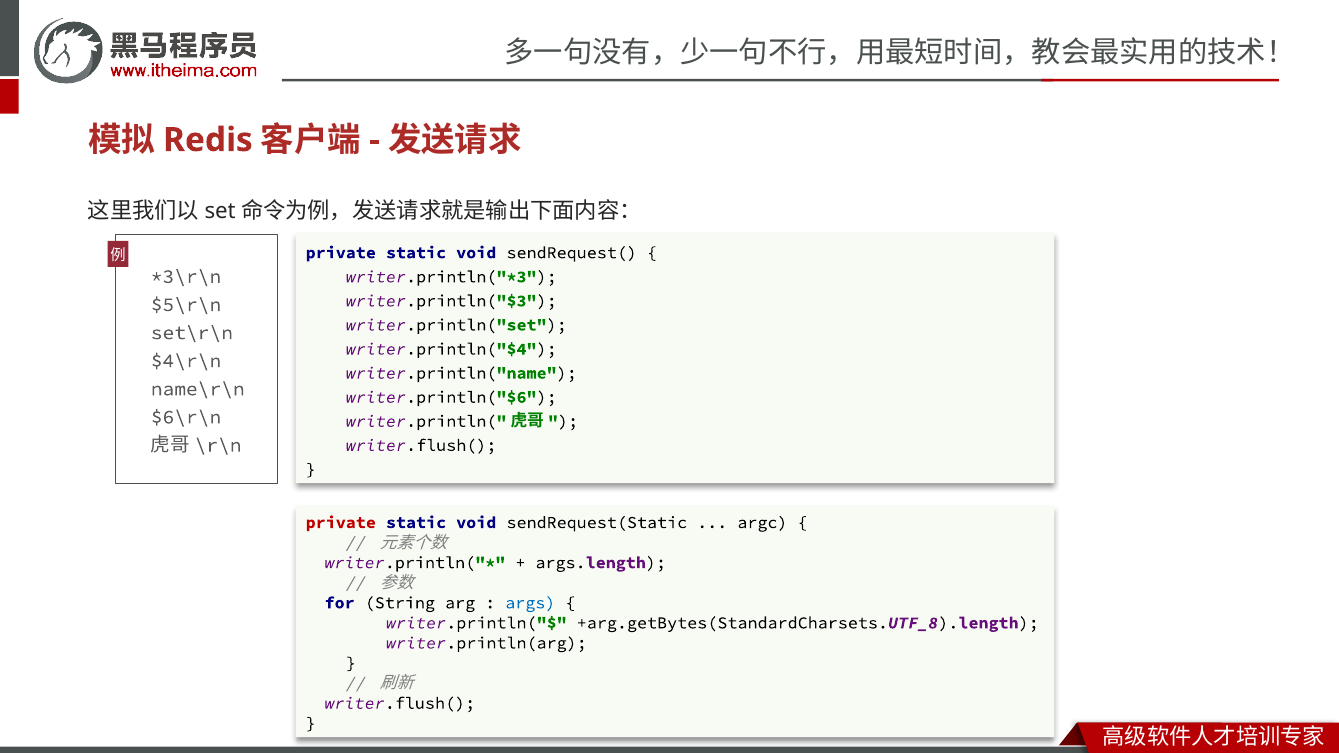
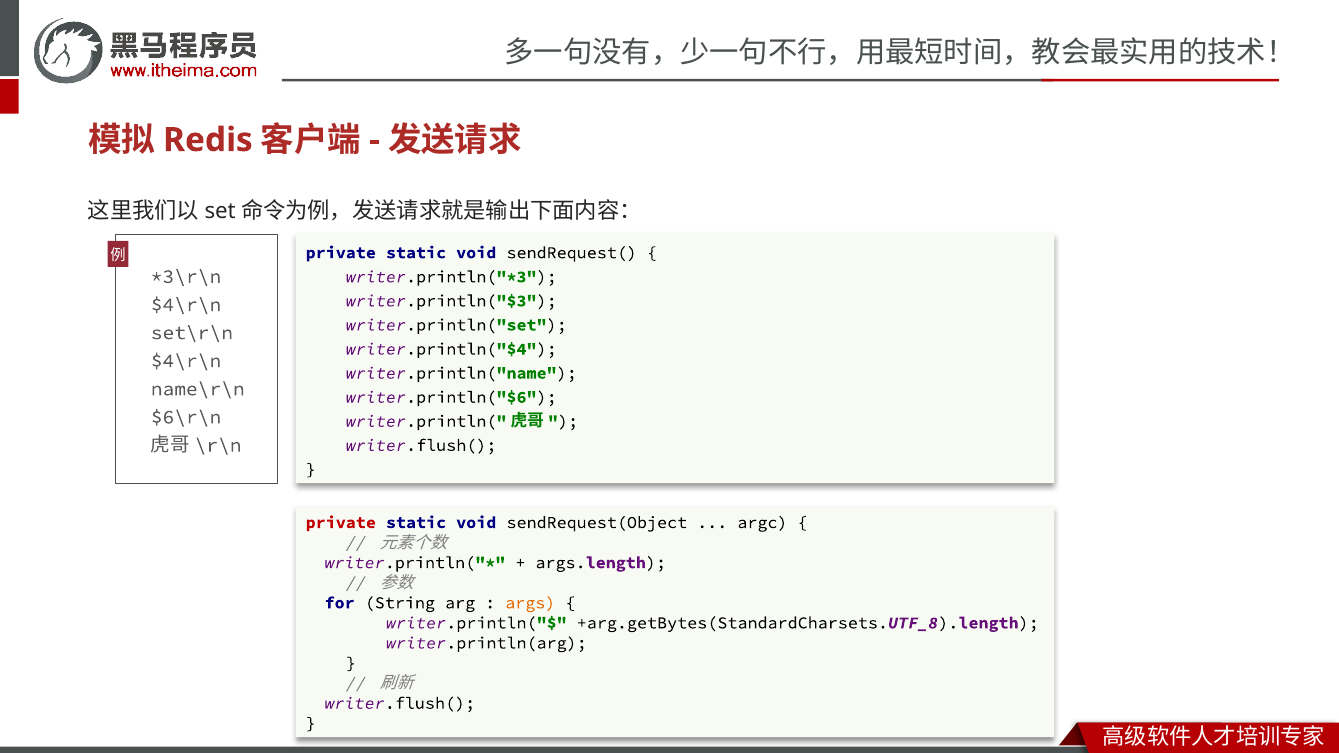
$5\r\n at (186, 305): $5\r\n -> $4\r\n
sendRequest(Static: sendRequest(Static -> sendRequest(Object
args colour: blue -> orange
